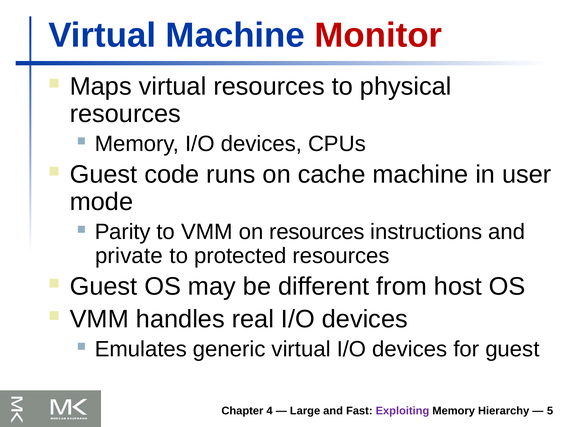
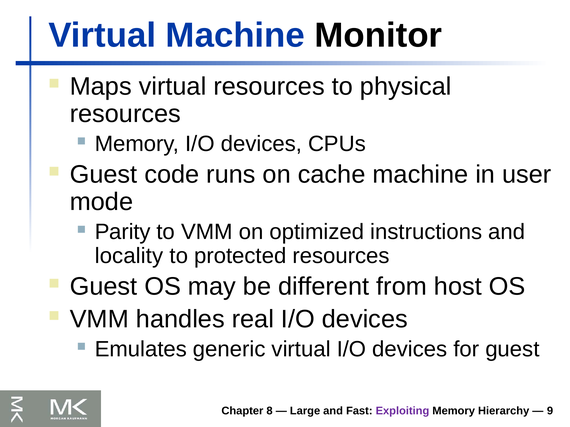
Monitor colour: red -> black
on resources: resources -> optimized
private: private -> locality
4: 4 -> 8
5: 5 -> 9
